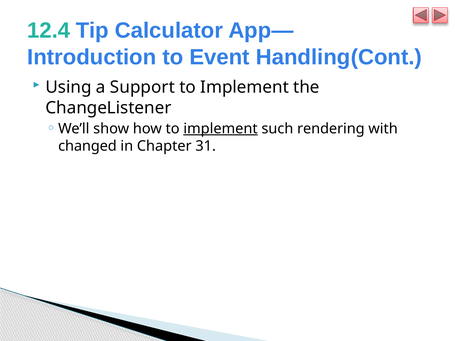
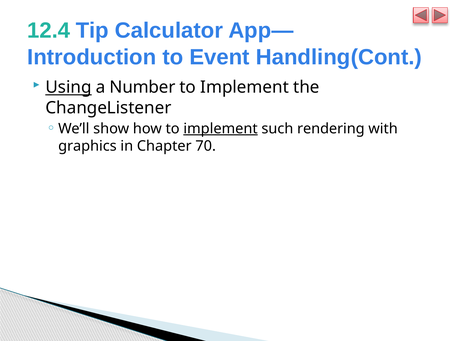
Using underline: none -> present
Support: Support -> Number
changed: changed -> graphics
31: 31 -> 70
